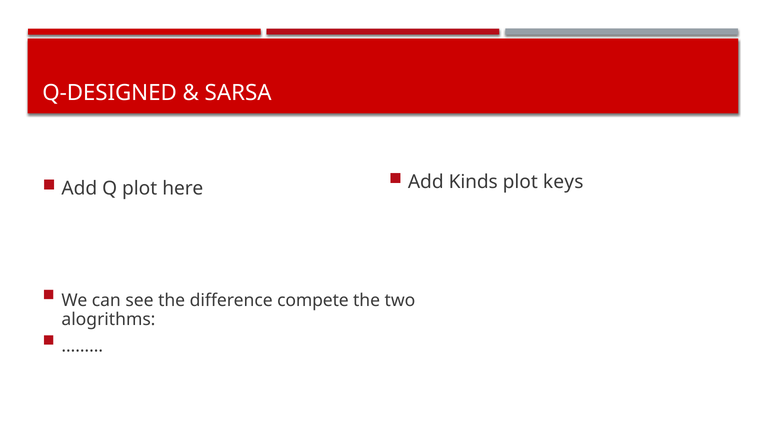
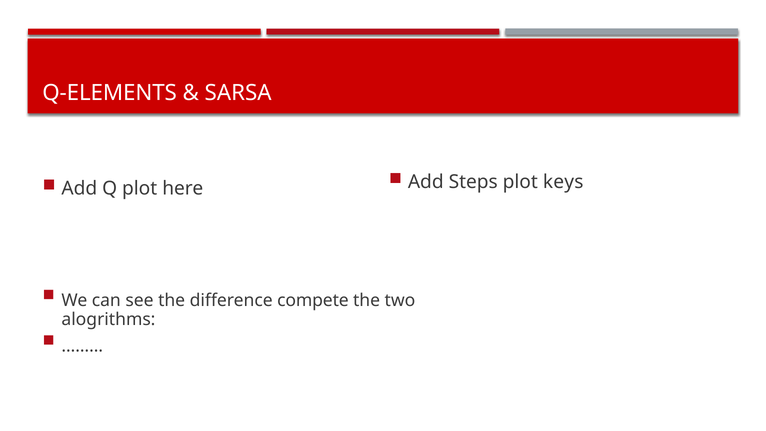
Q-DESIGNED: Q-DESIGNED -> Q-ELEMENTS
Kinds: Kinds -> Steps
